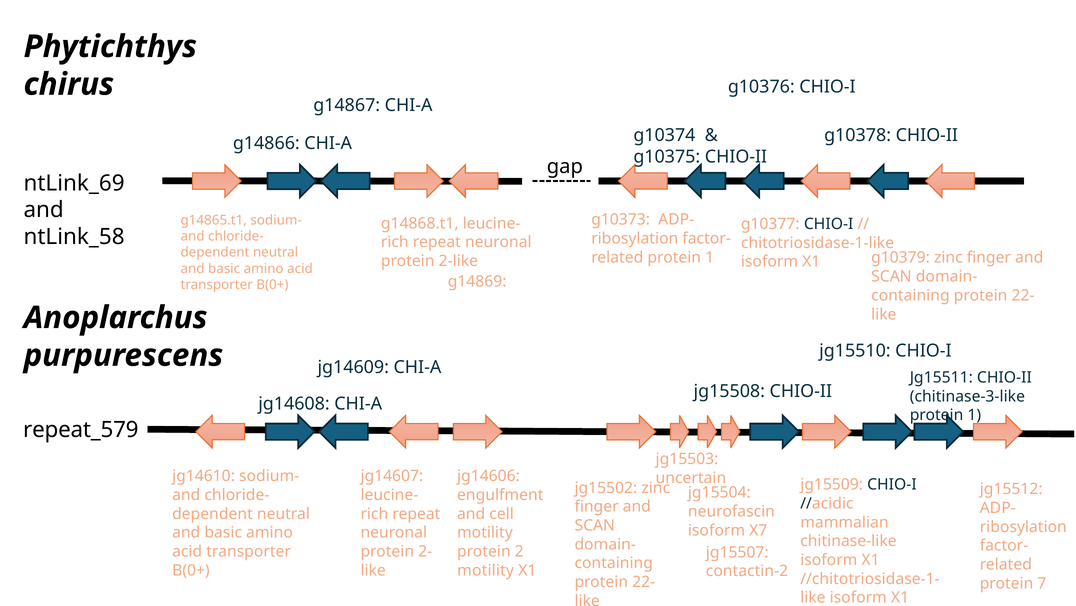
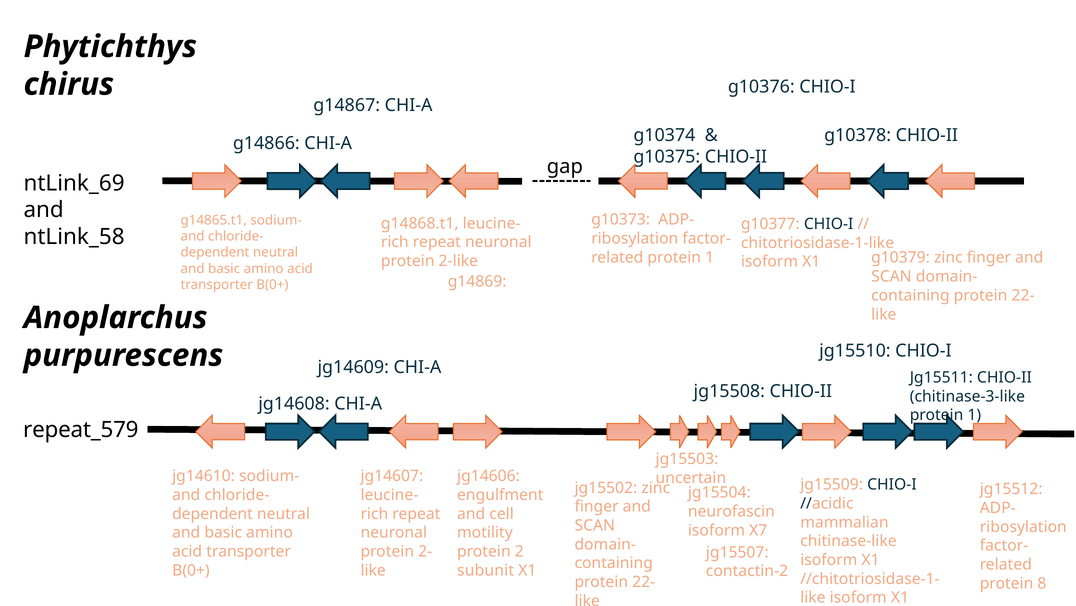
motility at (486, 570): motility -> subunit
7: 7 -> 8
